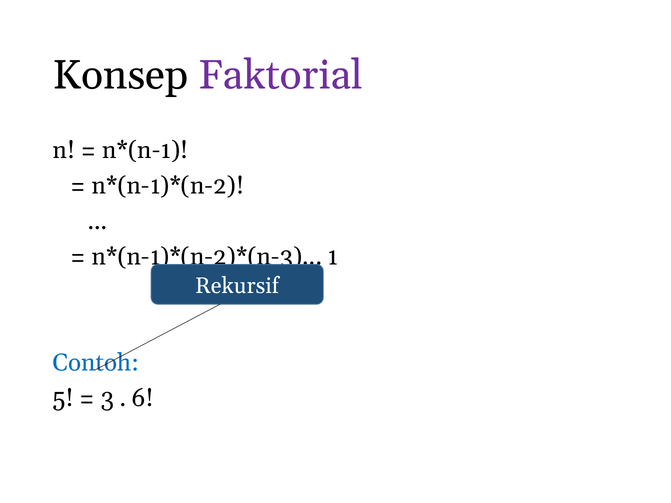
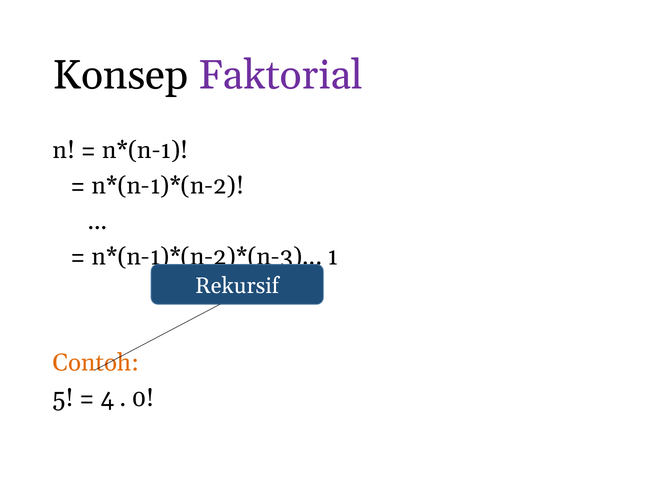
Contoh colour: blue -> orange
3: 3 -> 4
6: 6 -> 0
